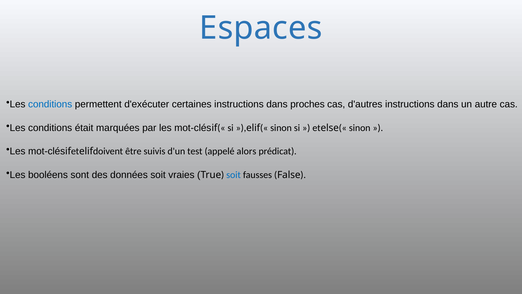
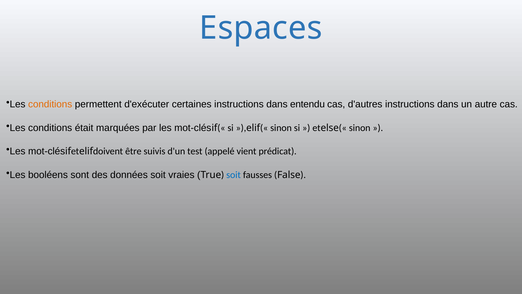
conditions at (50, 104) colour: blue -> orange
proches: proches -> entendu
alors: alors -> vient
